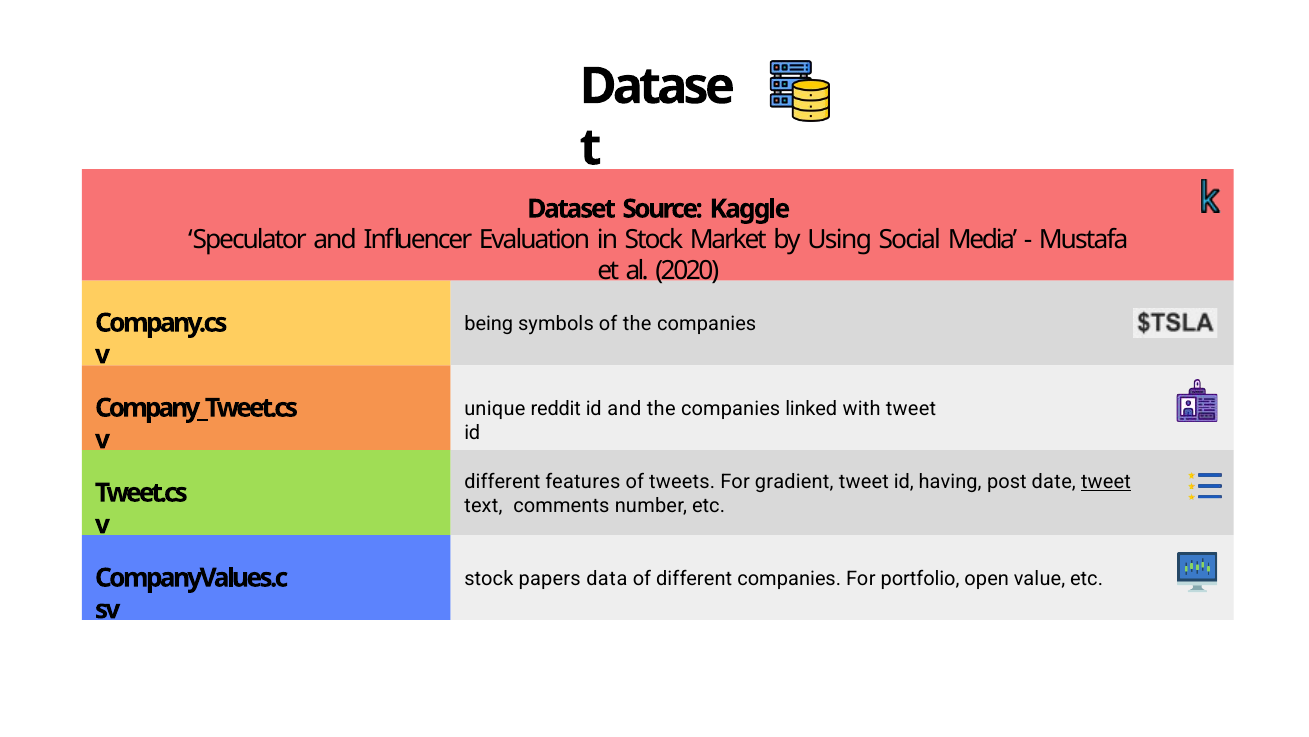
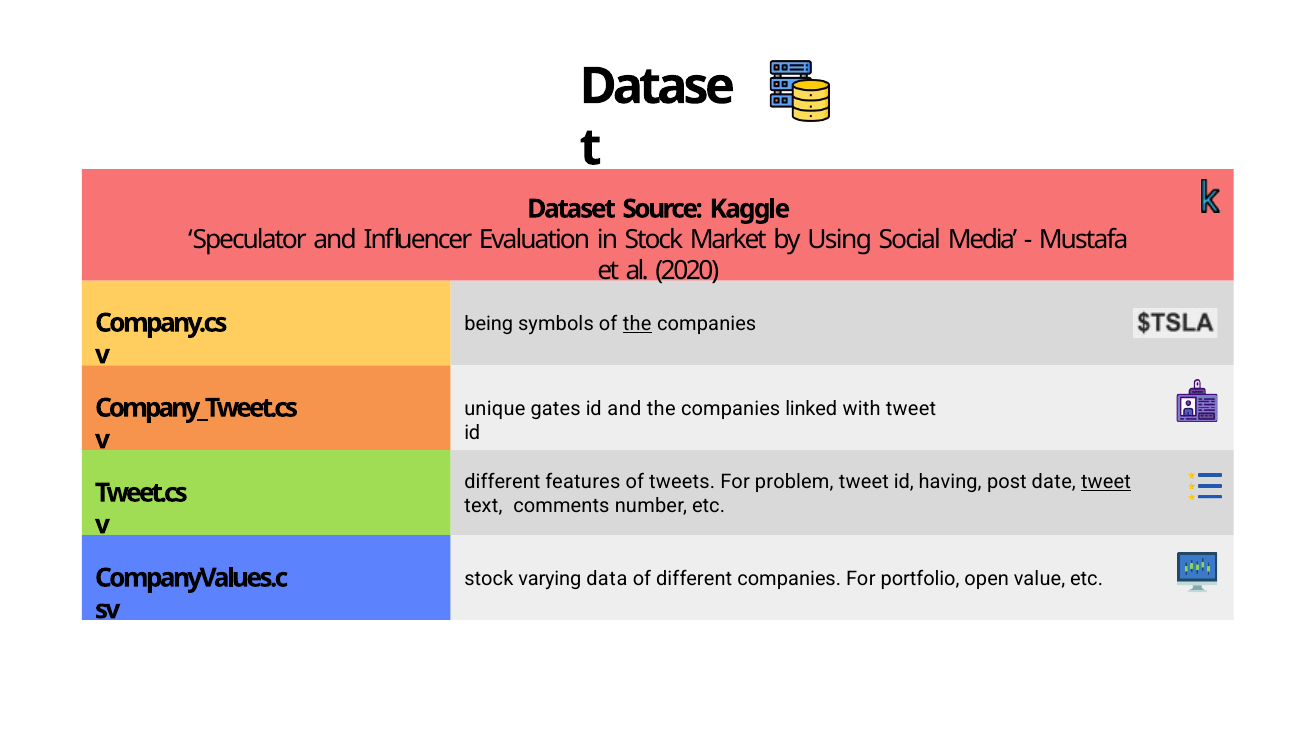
the at (637, 324) underline: none -> present
reddit: reddit -> gates
gradient: gradient -> problem
papers: papers -> varying
